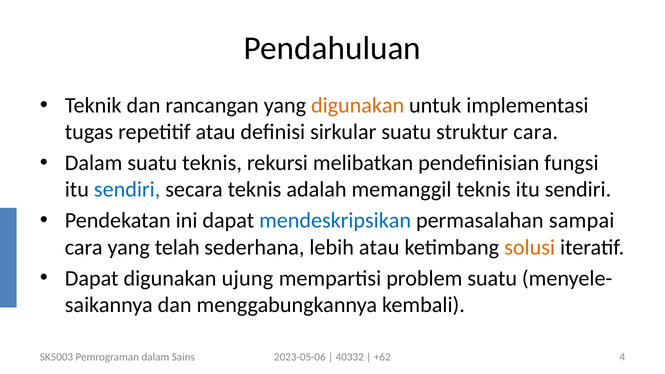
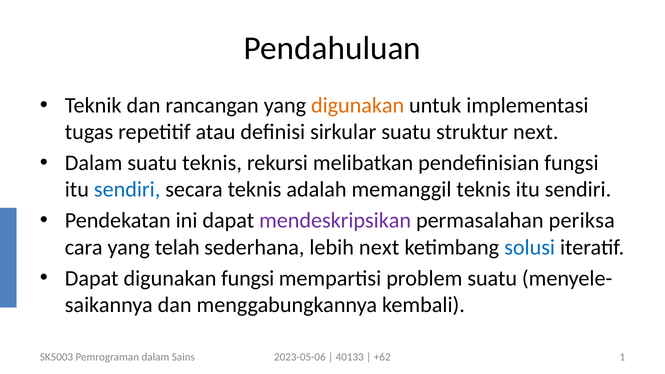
struktur cara: cara -> next
mendeskripsikan colour: blue -> purple
sampai: sampai -> periksa
lebih atau: atau -> next
solusi colour: orange -> blue
digunakan ujung: ujung -> fungsi
40332: 40332 -> 40133
4: 4 -> 1
